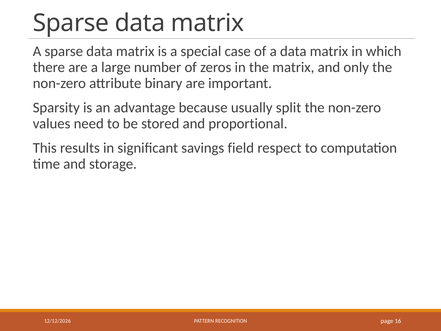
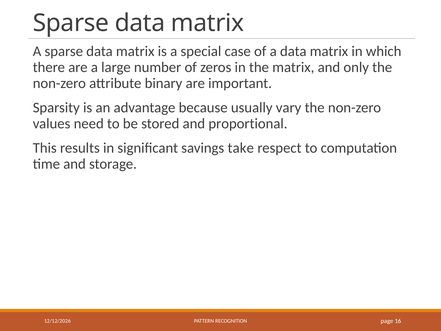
split: split -> vary
field: field -> take
